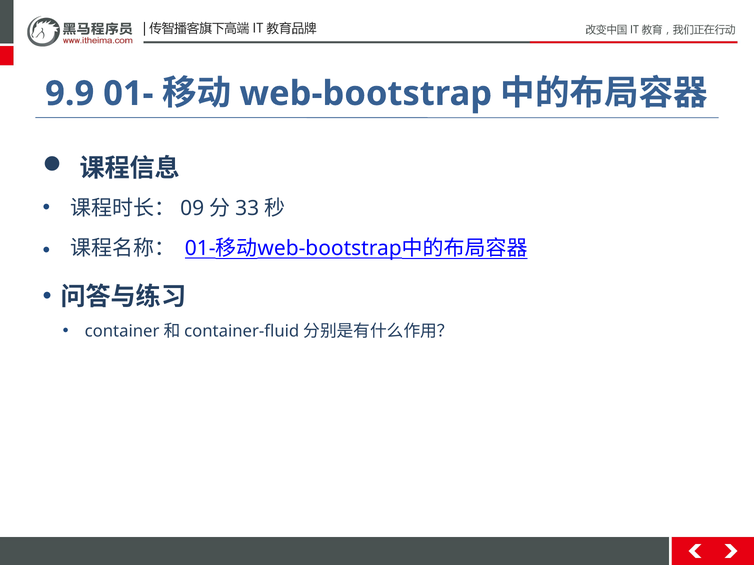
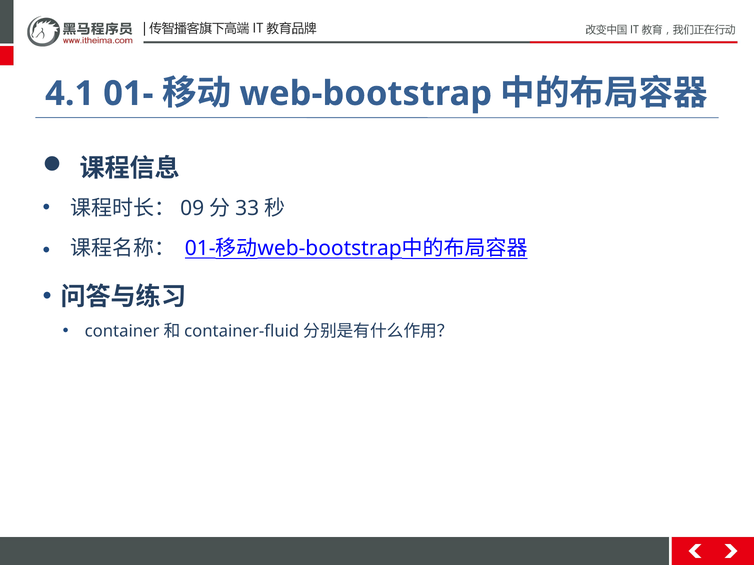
9.9: 9.9 -> 4.1
